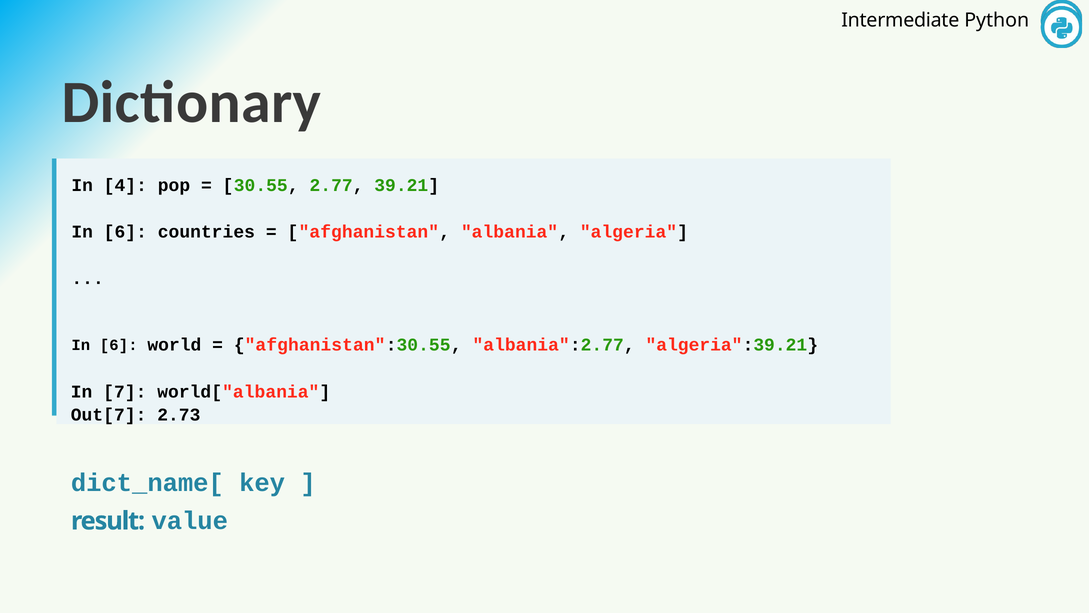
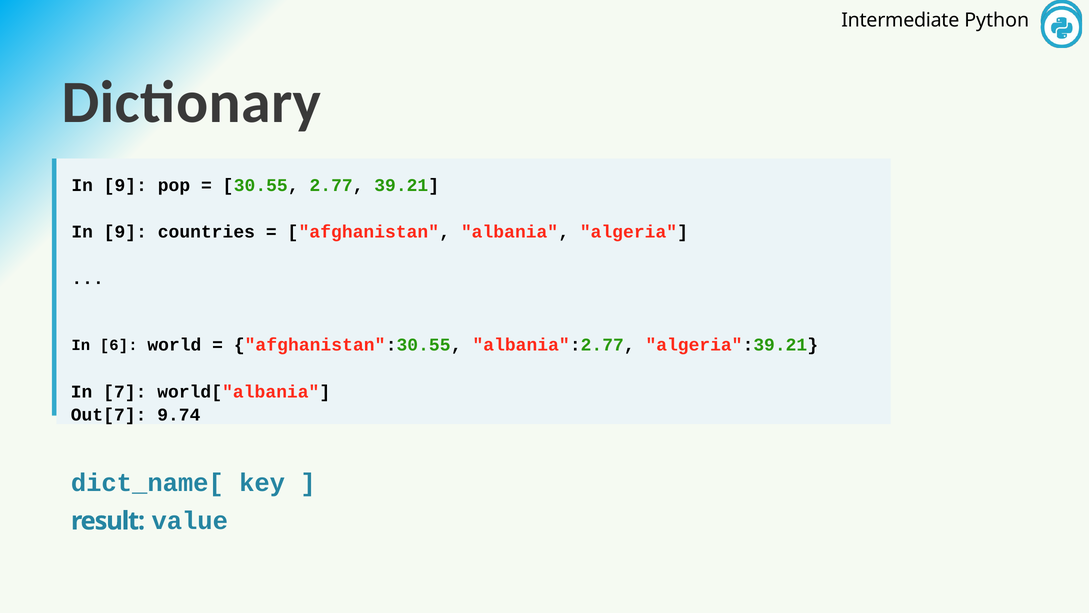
4 at (125, 185): 4 -> 9
6 at (125, 232): 6 -> 9
2.73: 2.73 -> 9.74
